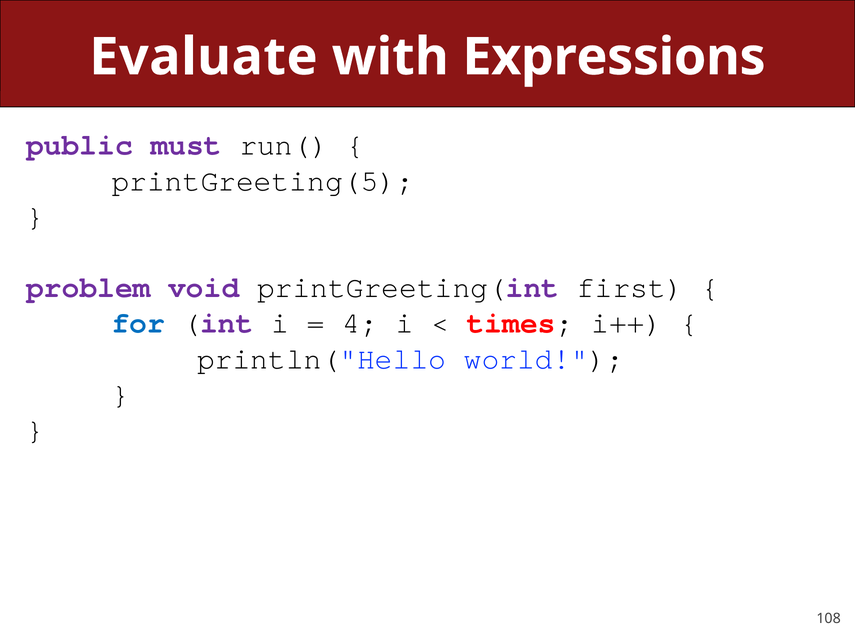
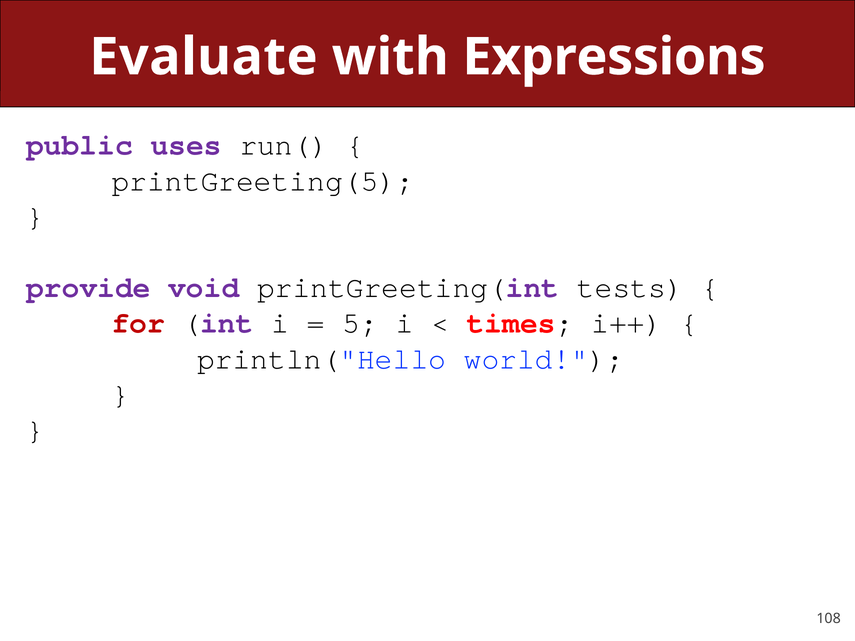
must: must -> uses
problem: problem -> provide
first: first -> tests
for colour: blue -> red
4: 4 -> 5
